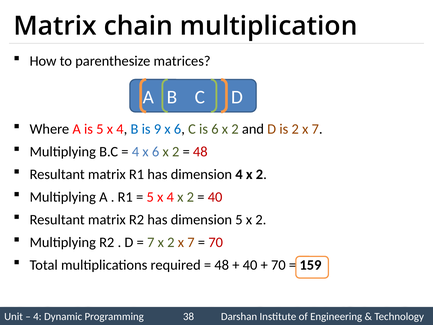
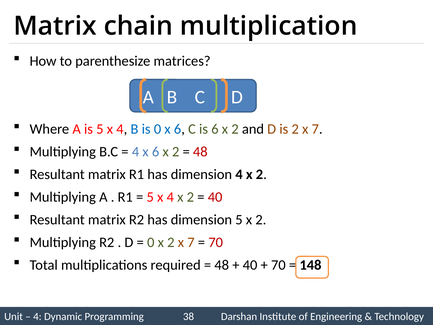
is 9: 9 -> 0
7 at (151, 242): 7 -> 0
159: 159 -> 148
